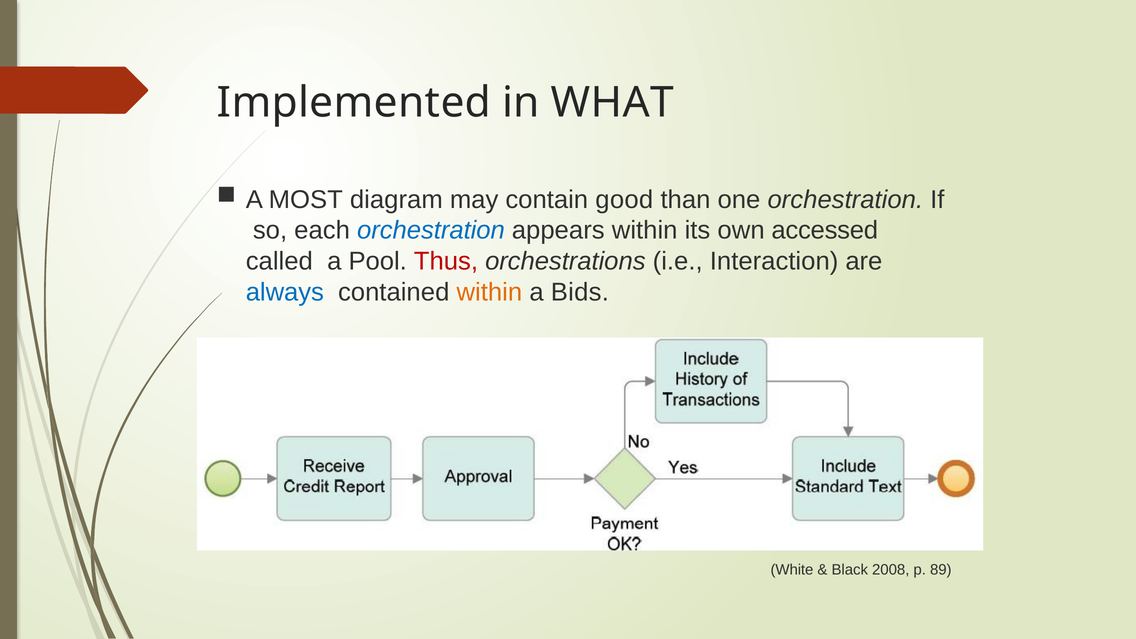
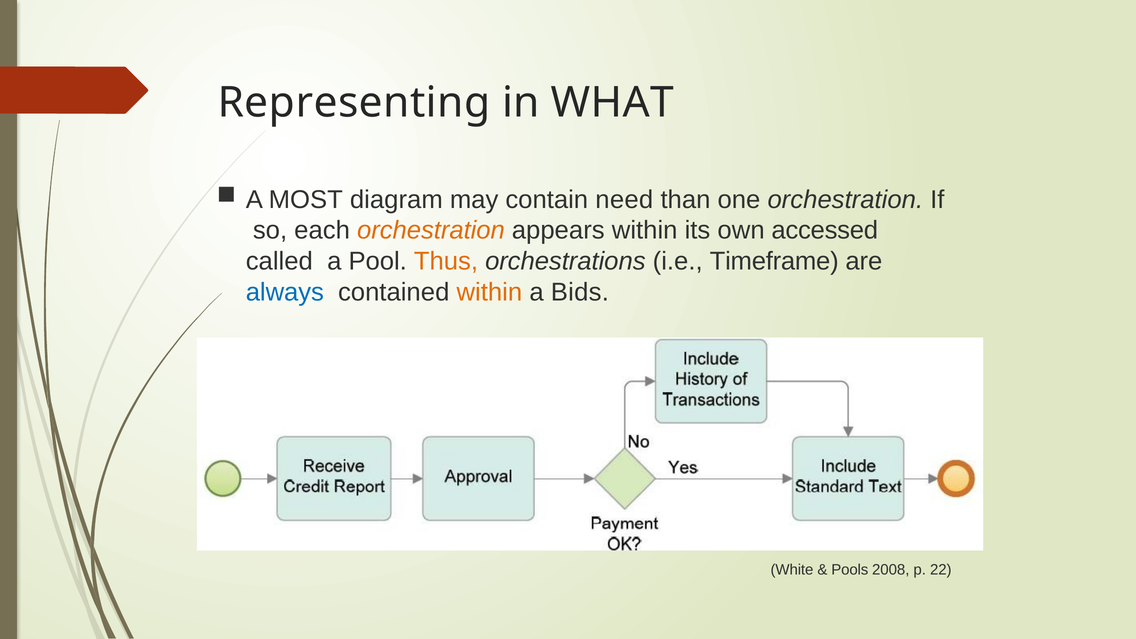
Implemented: Implemented -> Representing
good: good -> need
orchestration at (431, 230) colour: blue -> orange
Thus colour: red -> orange
Interaction: Interaction -> Timeframe
Black: Black -> Pools
89: 89 -> 22
